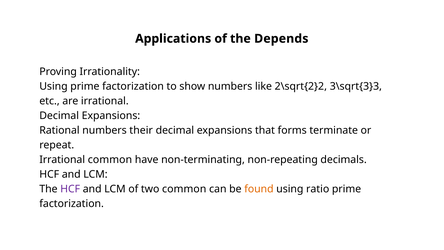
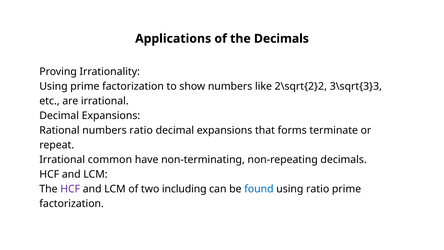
the Depends: Depends -> Decimals
numbers their: their -> ratio
two common: common -> including
found colour: orange -> blue
